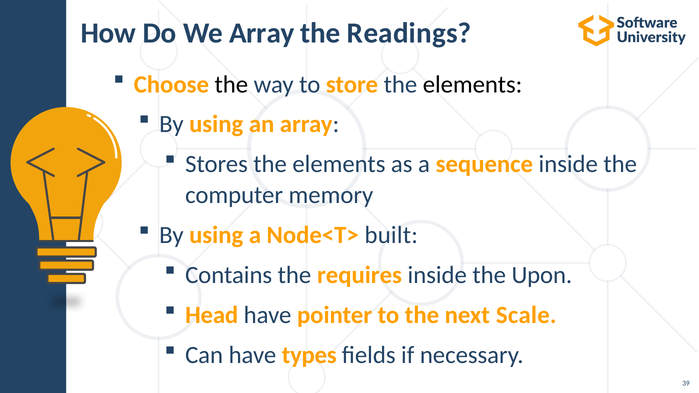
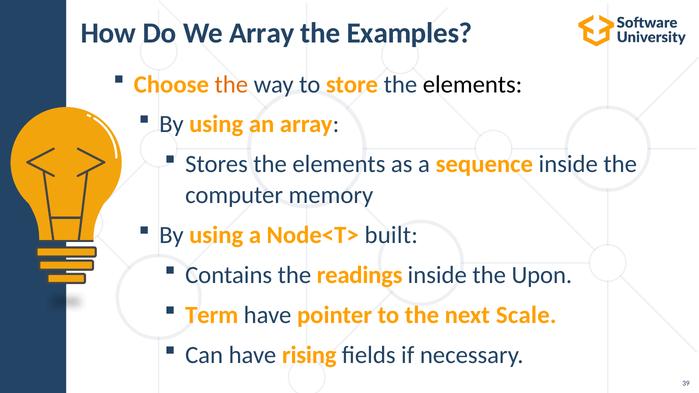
Readings: Readings -> Examples
the at (231, 84) colour: black -> orange
requires: requires -> readings
Head: Head -> Term
types: types -> rising
